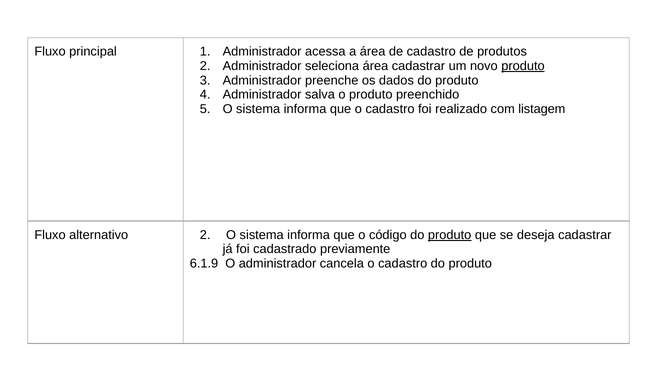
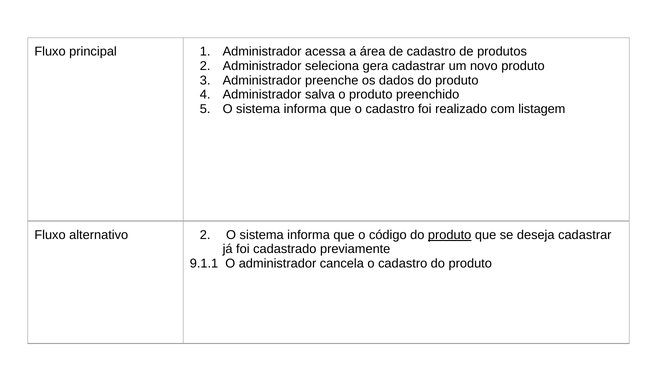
seleciona área: área -> gera
produto at (523, 66) underline: present -> none
6.1.9: 6.1.9 -> 9.1.1
